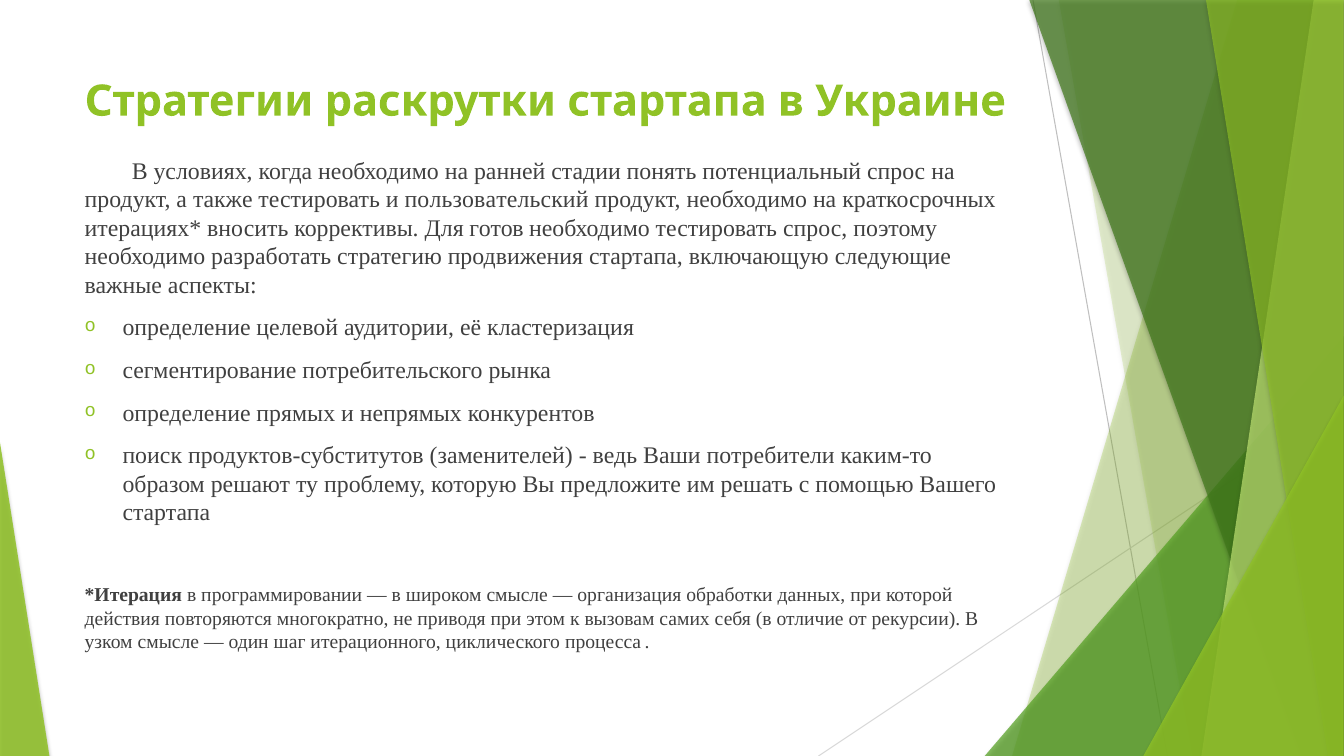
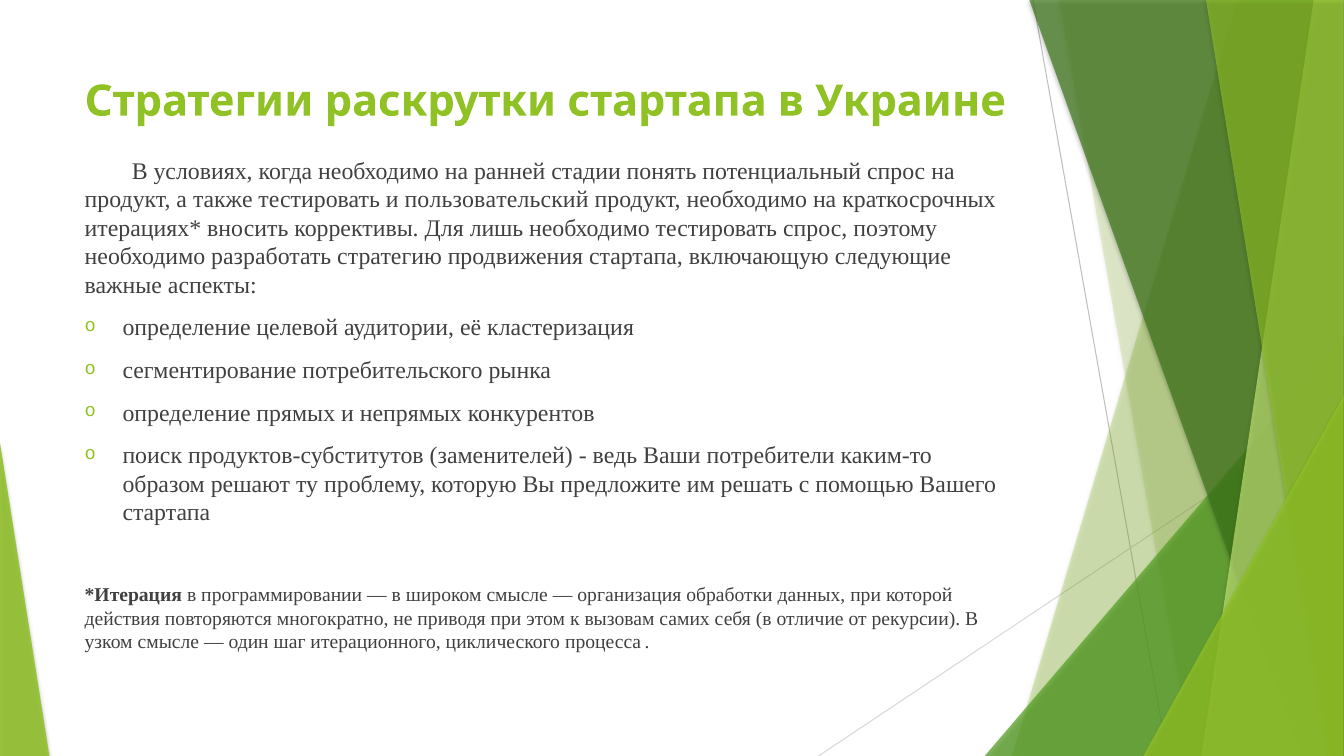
готов: готов -> лишь
